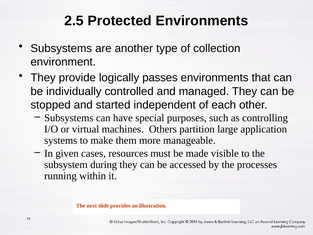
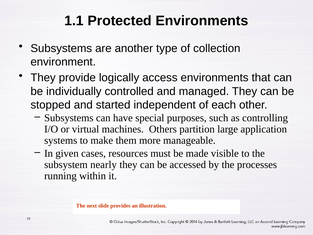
2.5: 2.5 -> 1.1
passes: passes -> access
during: during -> nearly
